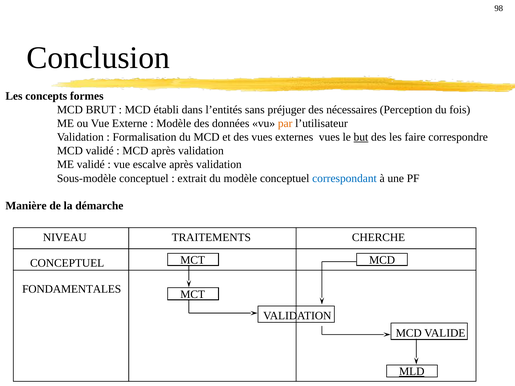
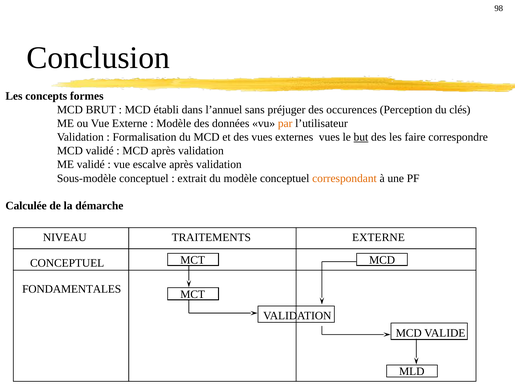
l’entités: l’entités -> l’annuel
nécessaires: nécessaires -> occurences
fois: fois -> clés
correspondant colour: blue -> orange
Manière: Manière -> Calculée
TRAITEMENTS CHERCHE: CHERCHE -> EXTERNE
MLD underline: present -> none
